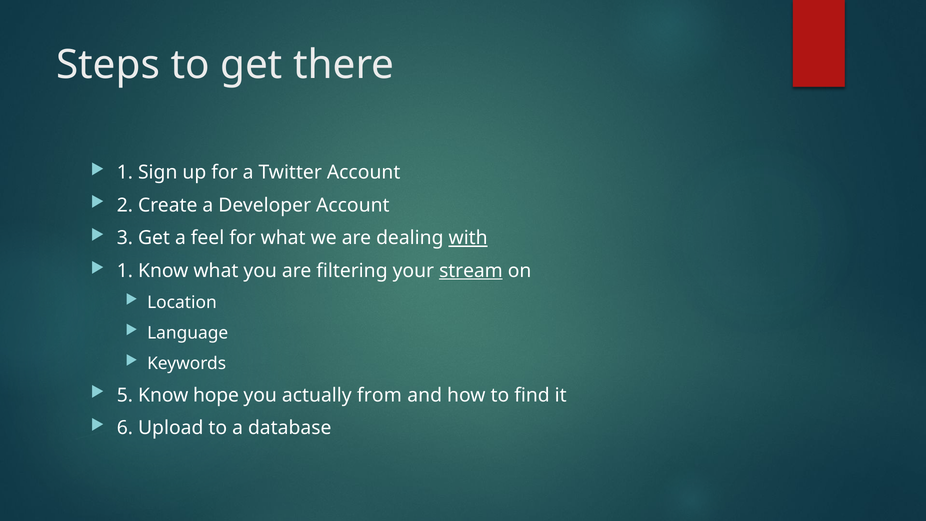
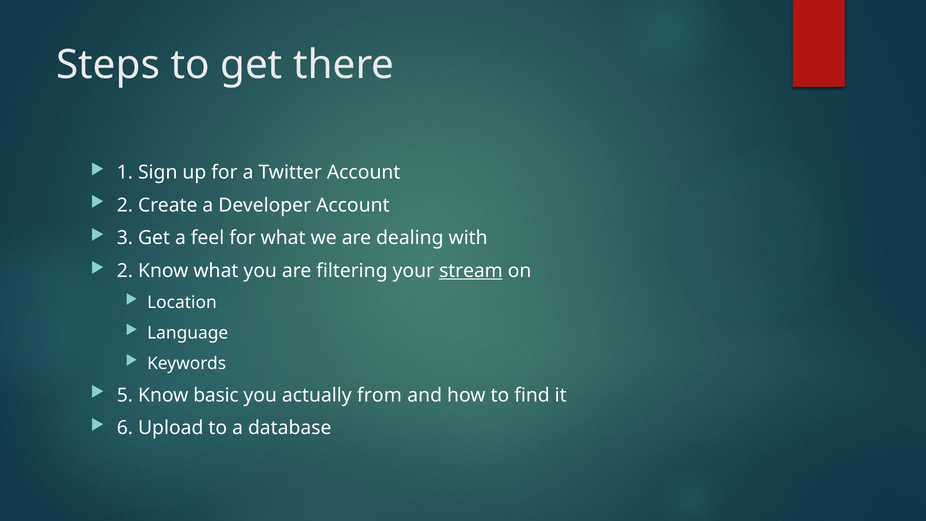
with underline: present -> none
1 at (125, 271): 1 -> 2
hope: hope -> basic
